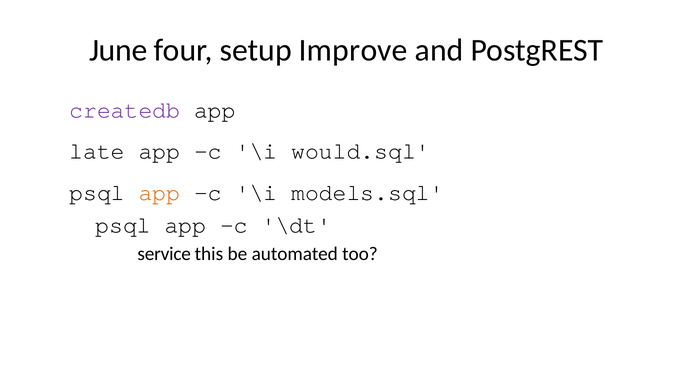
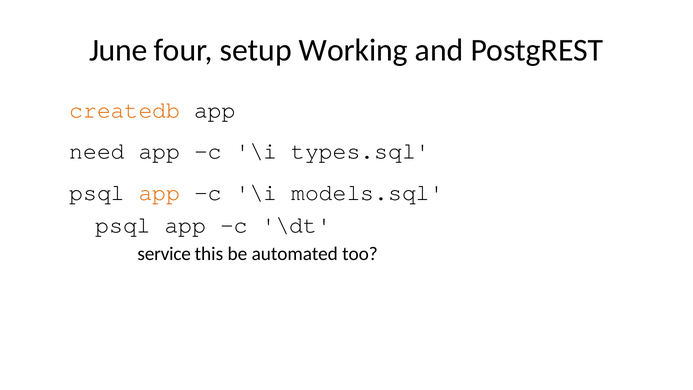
Improve: Improve -> Working
createdb colour: purple -> orange
late: late -> need
would.sql: would.sql -> types.sql
